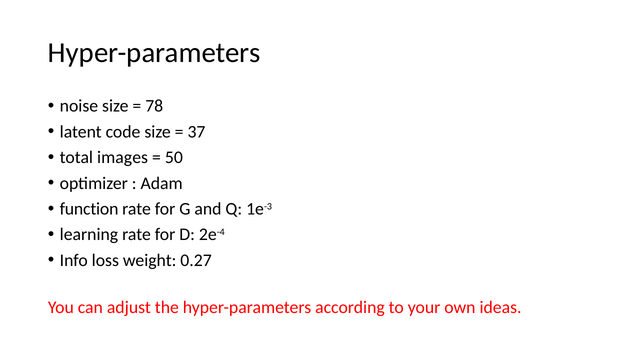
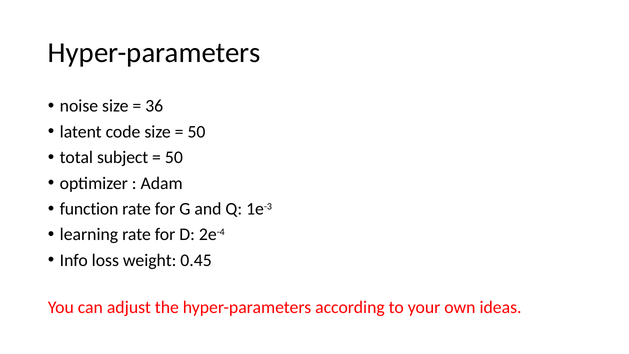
78: 78 -> 36
37 at (196, 132): 37 -> 50
images: images -> subject
0.27: 0.27 -> 0.45
